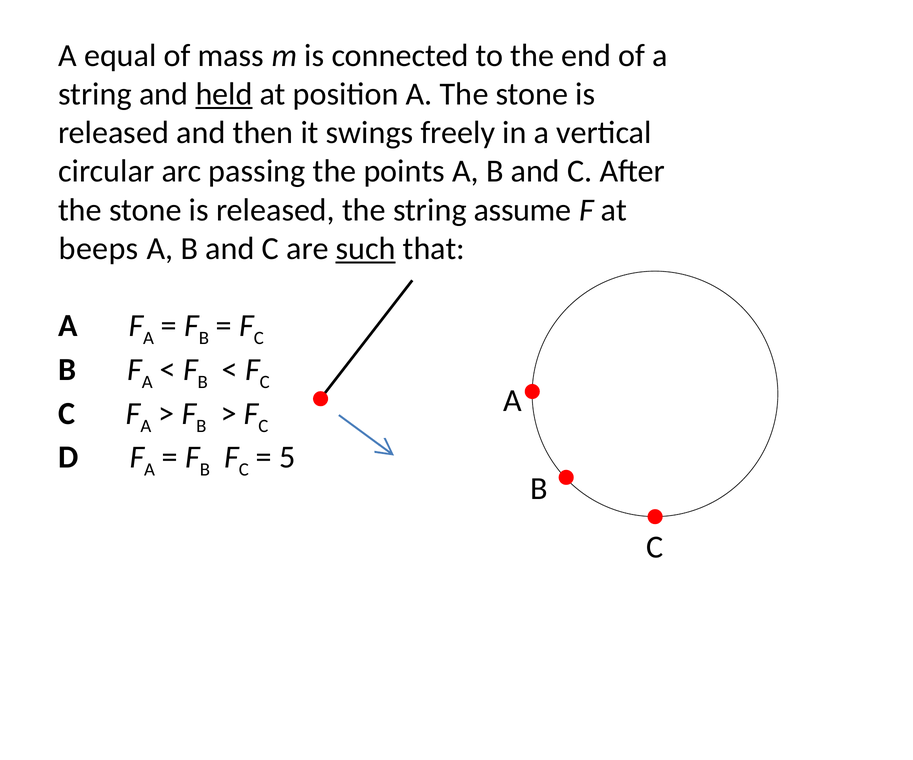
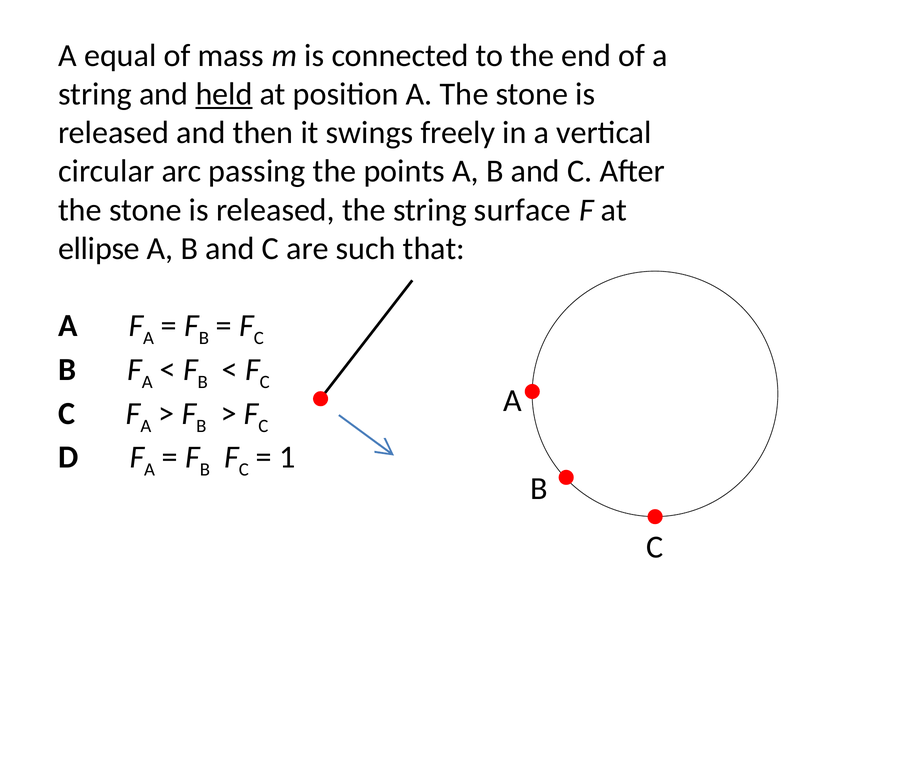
assume: assume -> surface
beeps: beeps -> ellipse
such underline: present -> none
5: 5 -> 1
